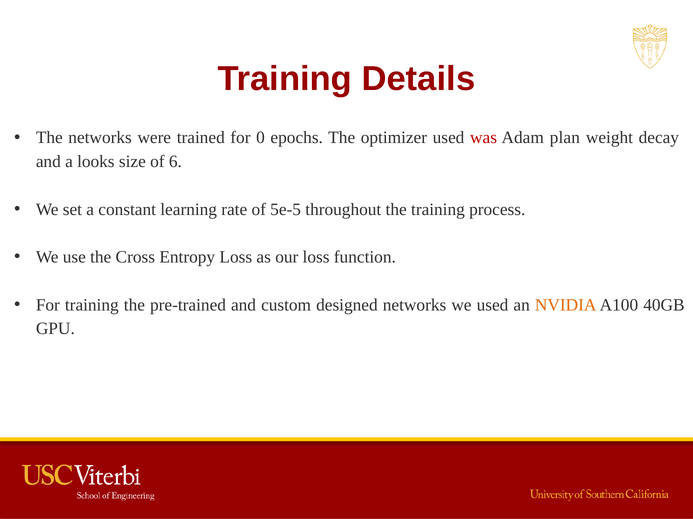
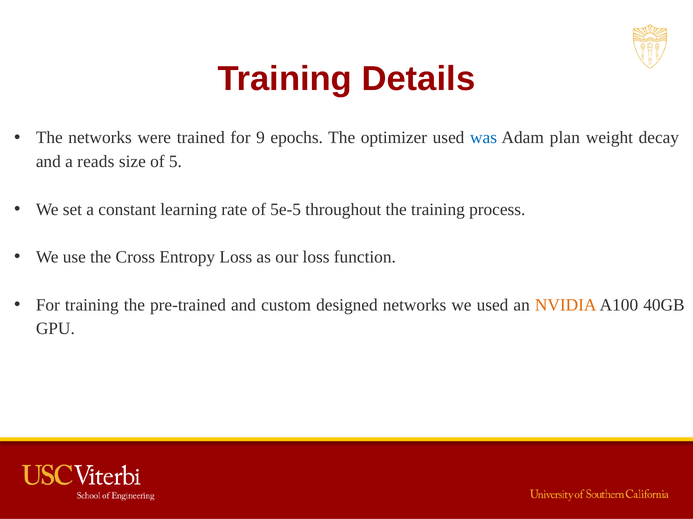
0: 0 -> 9
was colour: red -> blue
looks: looks -> reads
6: 6 -> 5
